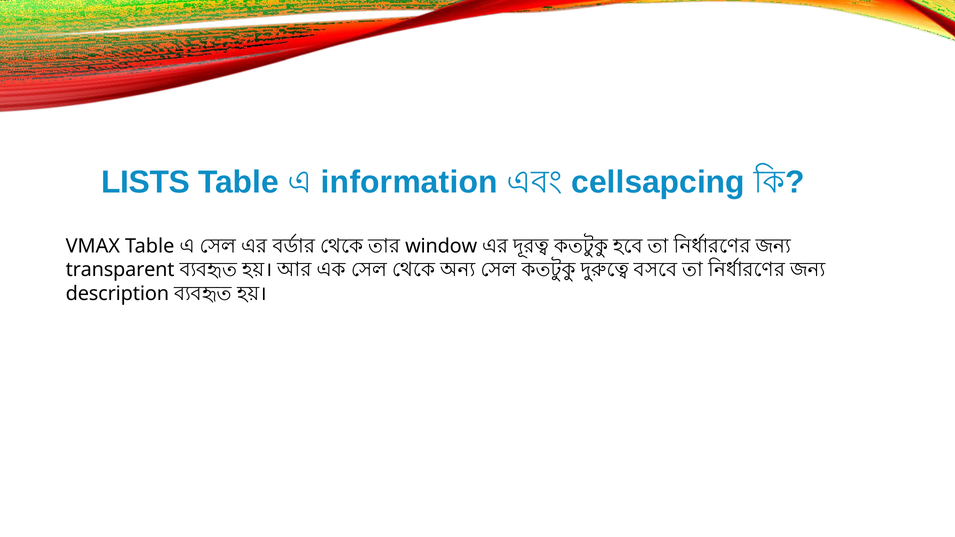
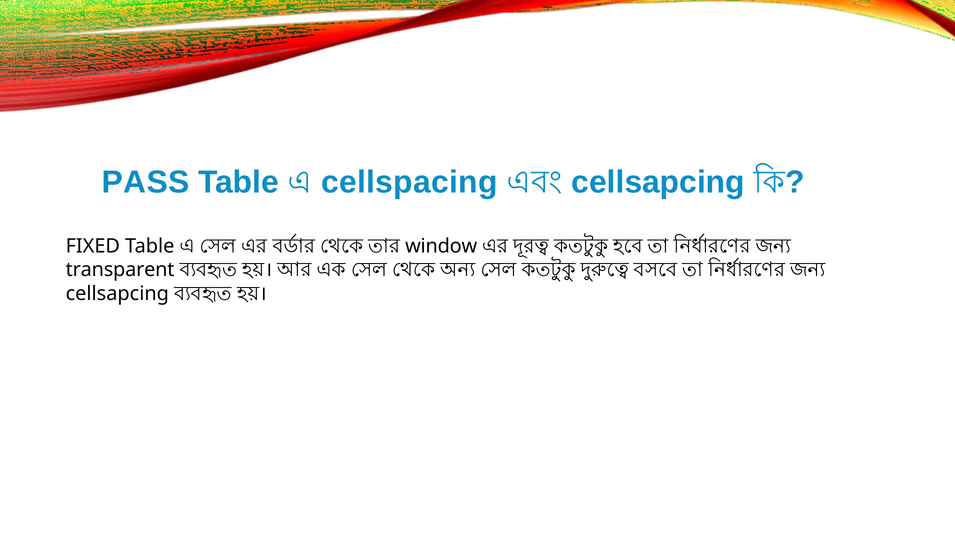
LISTS: LISTS -> PASS
information: information -> cellspacing
VMAX: VMAX -> FIXED
description at (117, 294): description -> cellsapcing
